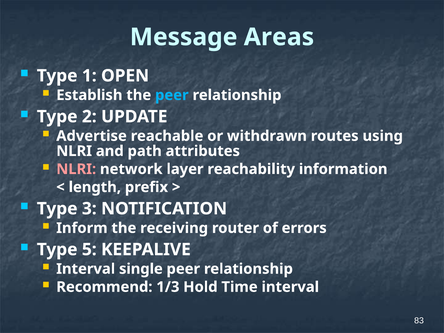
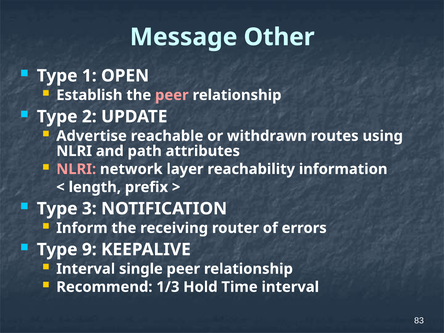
Areas: Areas -> Other
peer at (172, 95) colour: light blue -> pink
5: 5 -> 9
